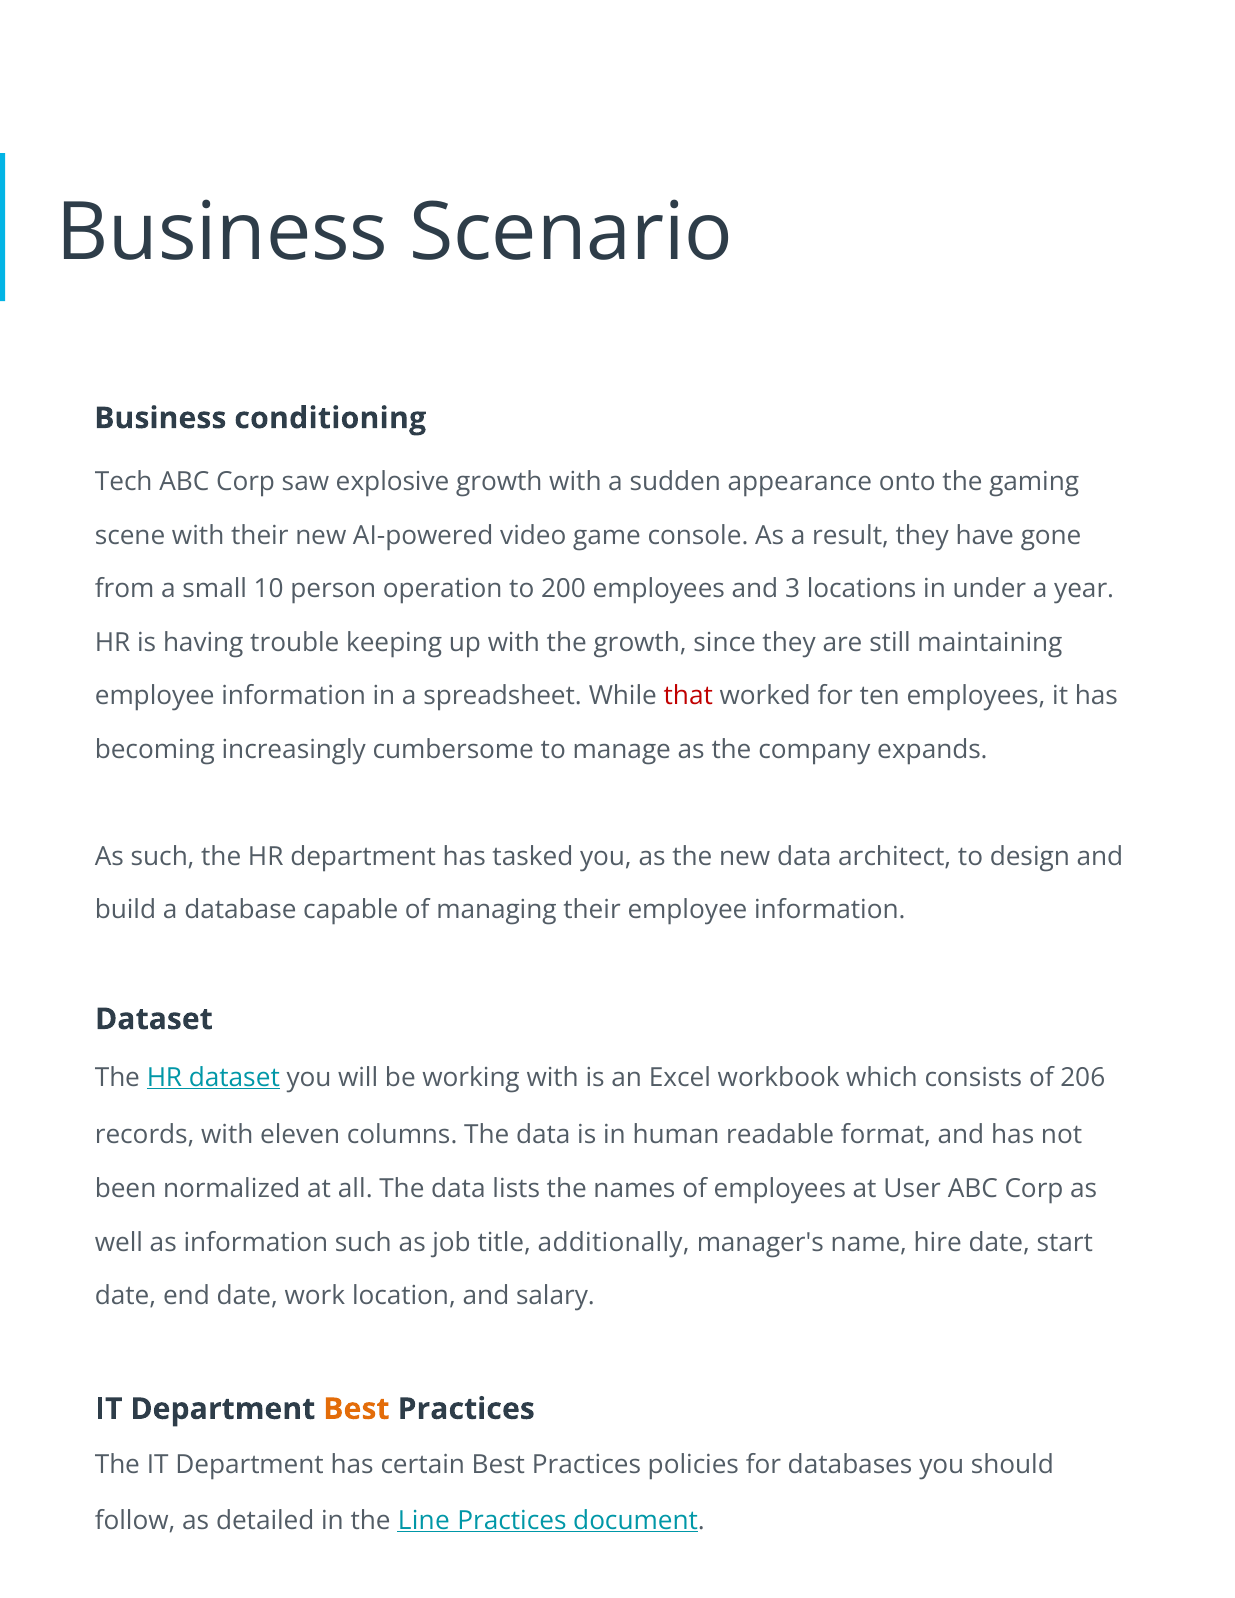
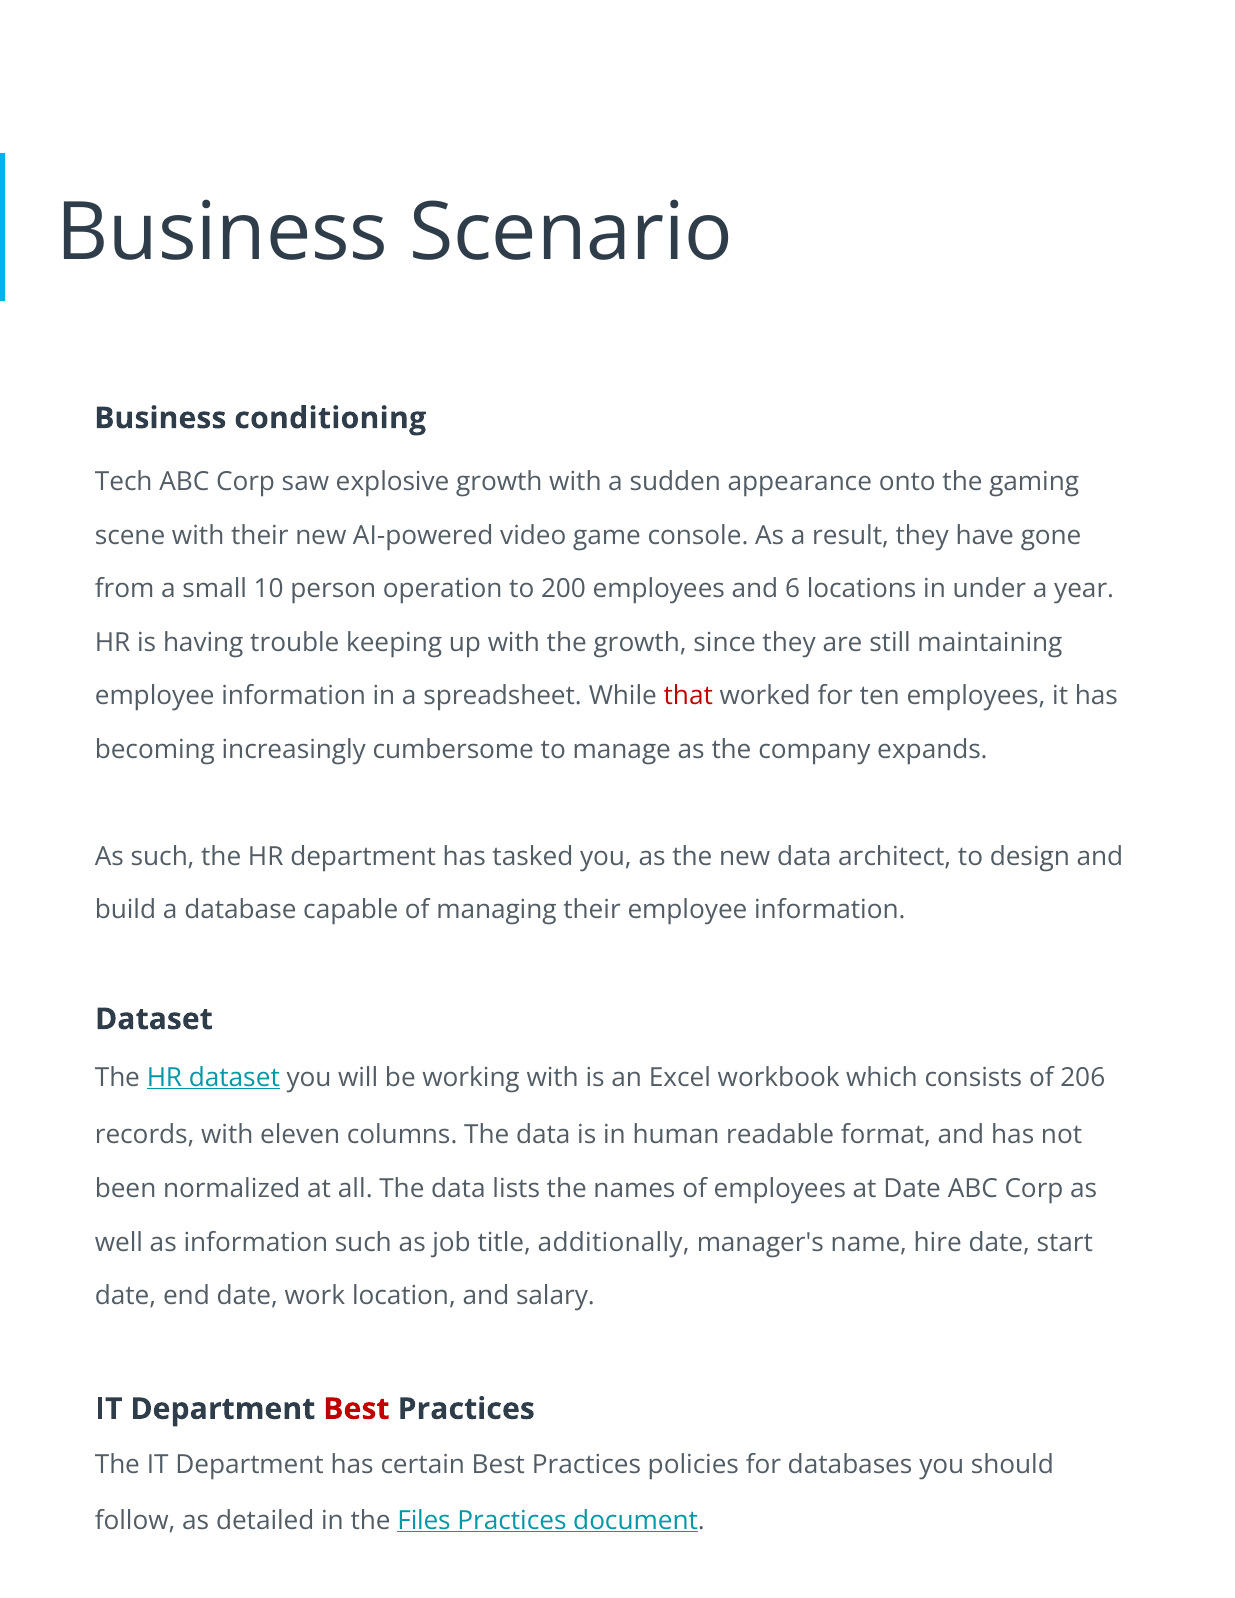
3: 3 -> 6
at User: User -> Date
Best at (356, 1409) colour: orange -> red
Line: Line -> Files
